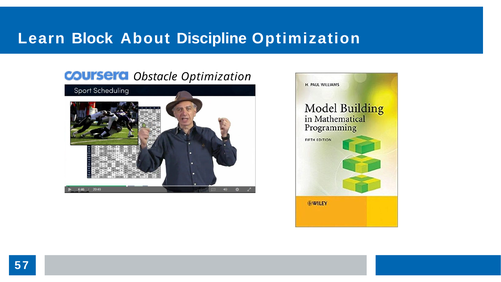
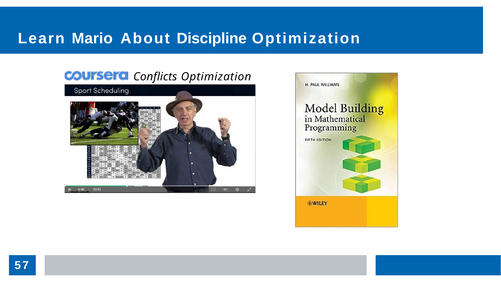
Block: Block -> Mario
Obstacle: Obstacle -> Conflicts
